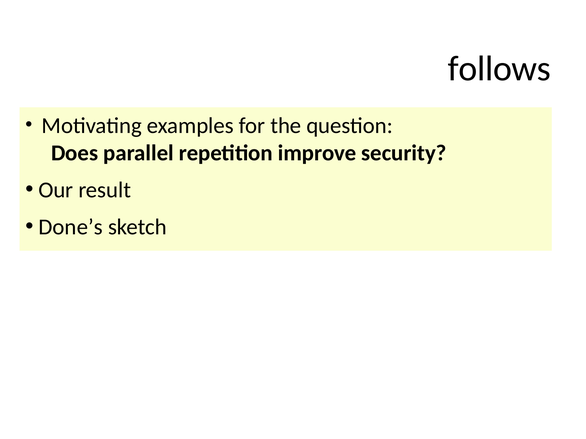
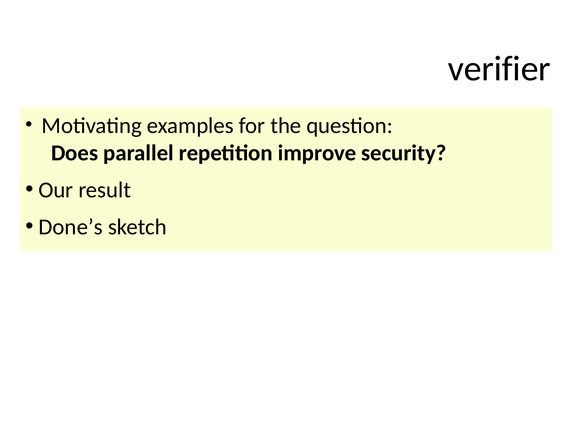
follows: follows -> verifier
